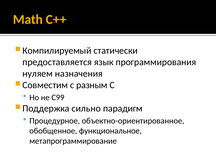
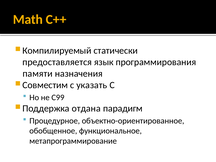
нуляем: нуляем -> памяти
разным: разным -> указать
сильно: сильно -> отдана
